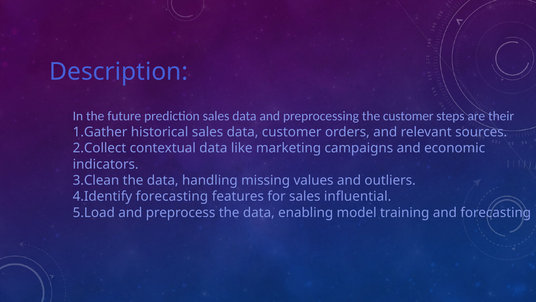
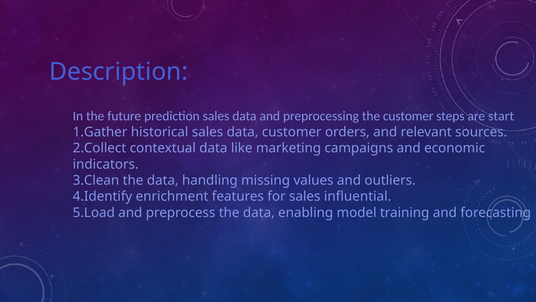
their: their -> start
forecasting at (172, 196): forecasting -> enrichment
